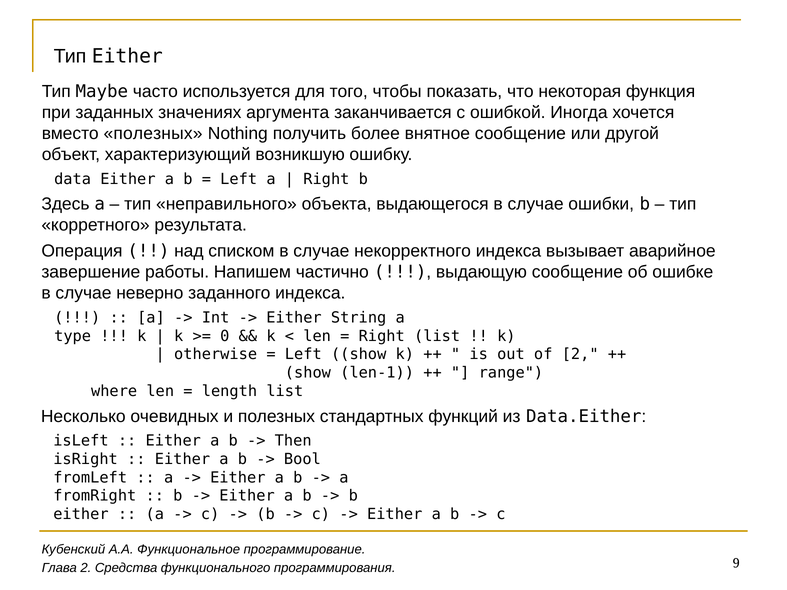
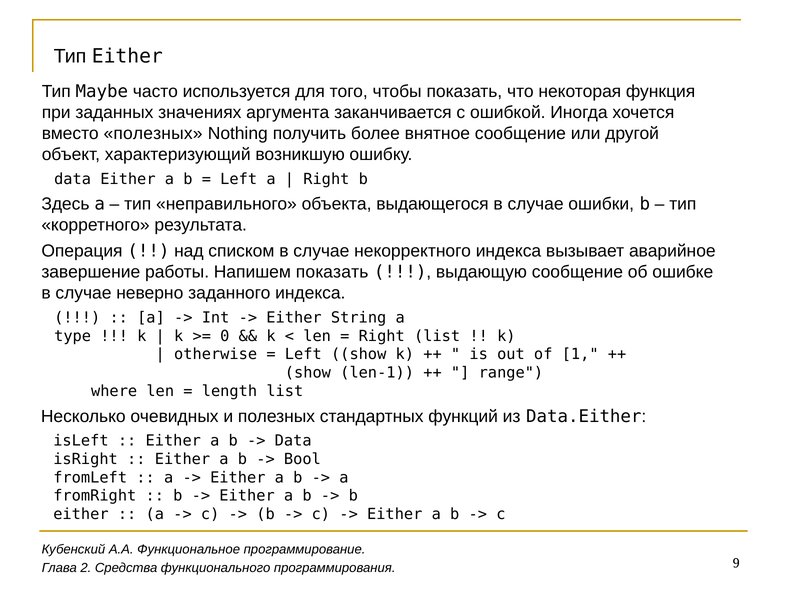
Напишем частично: частично -> показать
of 2: 2 -> 1
Then at (293, 441): Then -> Data
